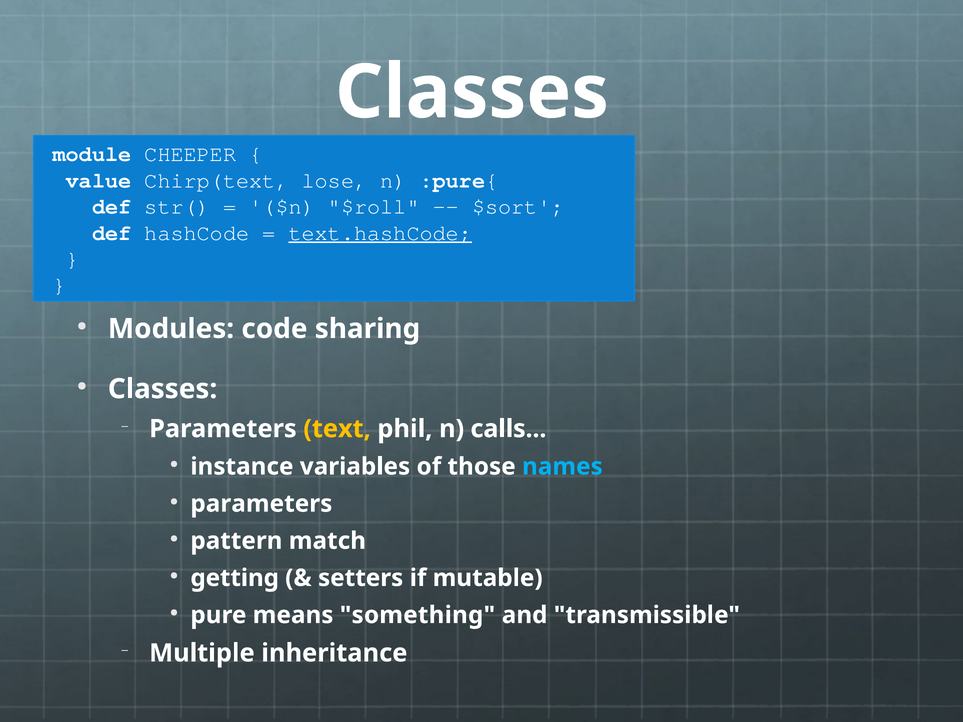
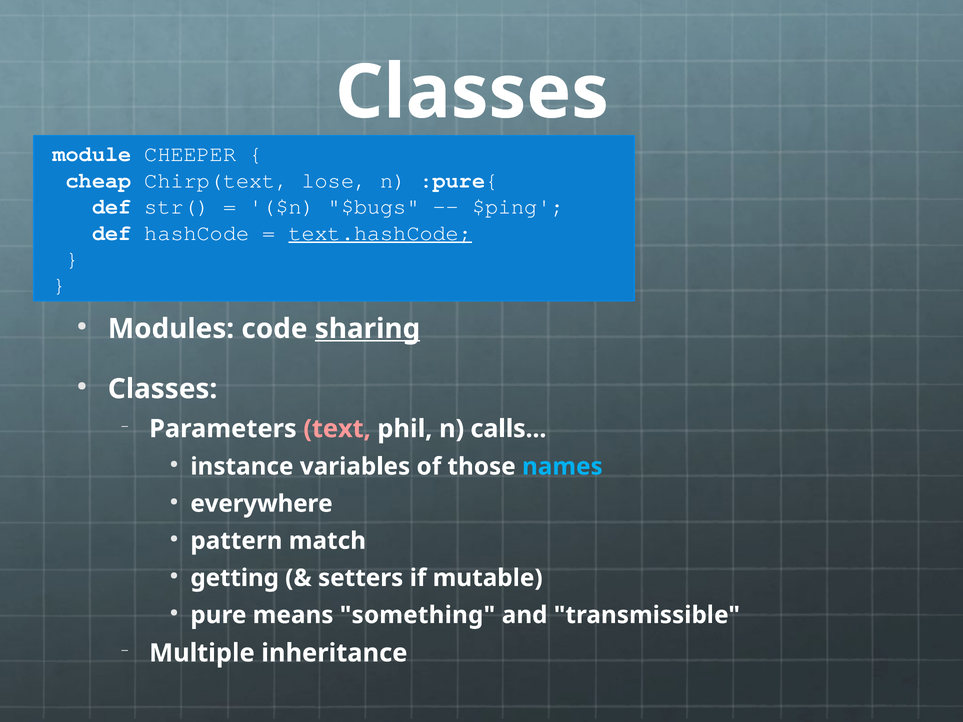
value: value -> cheap
$roll: $roll -> $bugs
$sort: $sort -> $ping
sharing underline: none -> present
text colour: yellow -> pink
parameters at (261, 504): parameters -> everywhere
